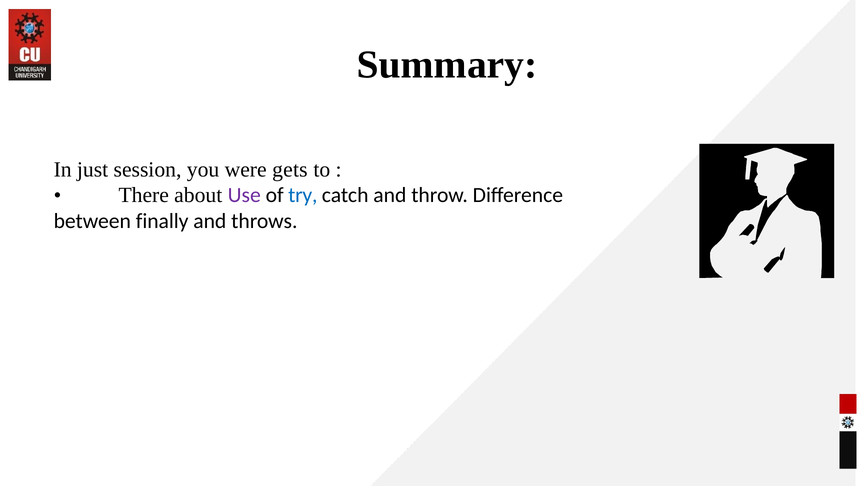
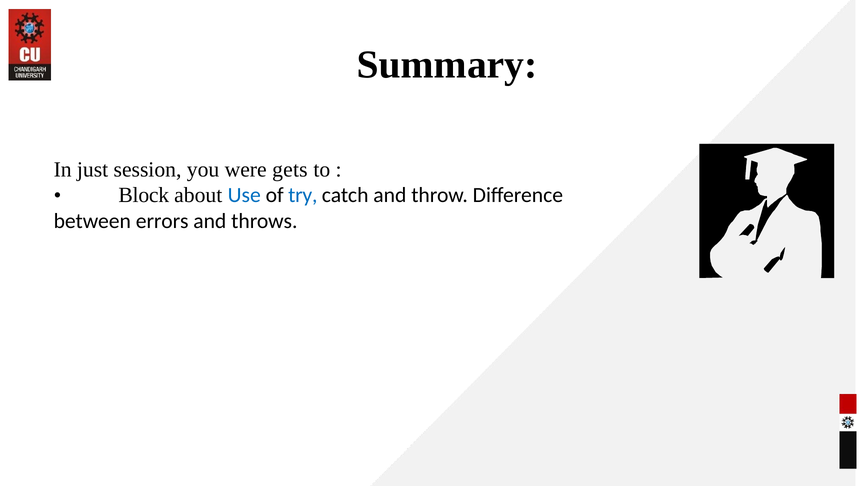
There: There -> Block
Use colour: purple -> blue
finally: finally -> errors
